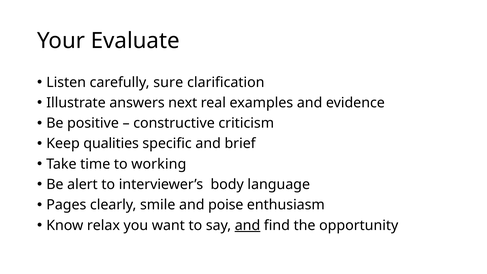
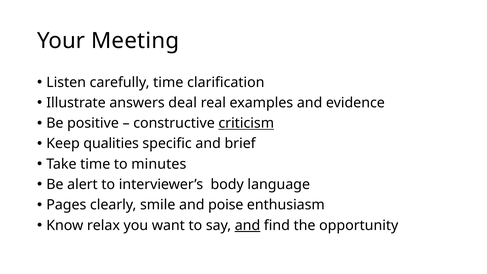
Evaluate: Evaluate -> Meeting
carefully sure: sure -> time
next: next -> deal
criticism underline: none -> present
working: working -> minutes
